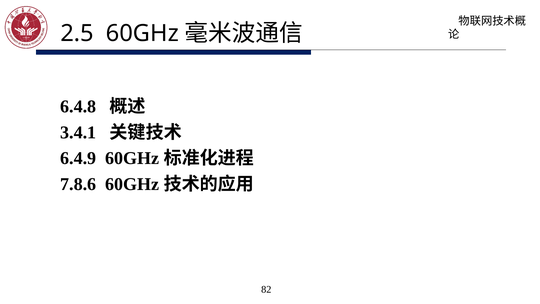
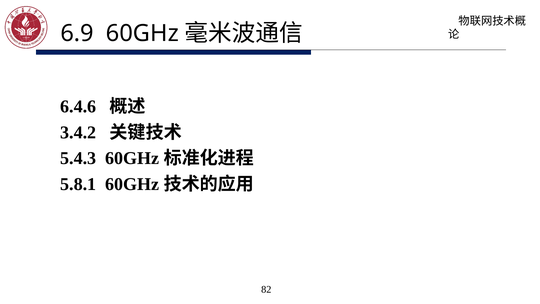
2.5: 2.5 -> 6.9
6.4.8: 6.4.8 -> 6.4.6
3.4.1: 3.4.1 -> 3.4.2
6.4.9: 6.4.9 -> 5.4.3
7.8.6: 7.8.6 -> 5.8.1
